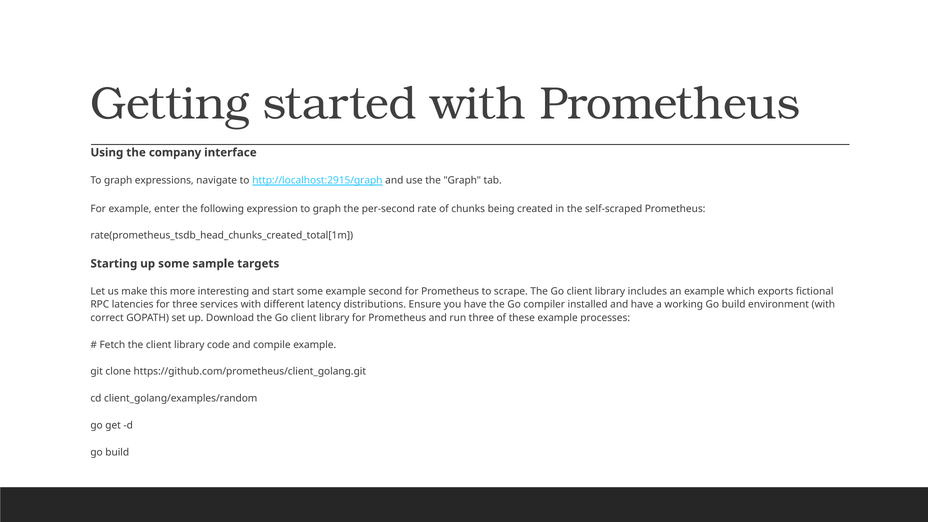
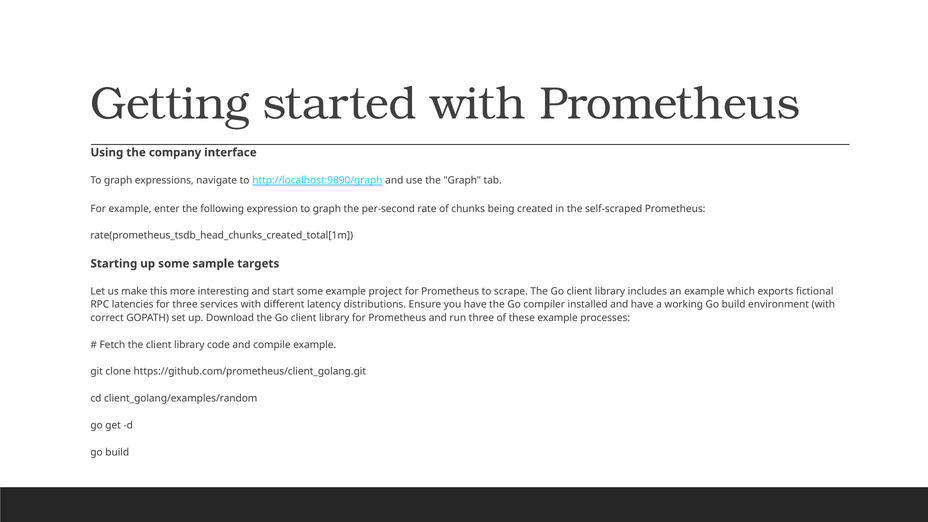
http://localhost:2915/graph: http://localhost:2915/graph -> http://localhost:9890/graph
second: second -> project
